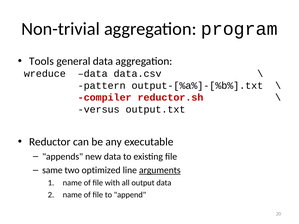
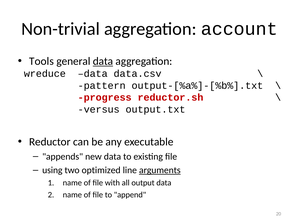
program: program -> account
data at (103, 61) underline: none -> present
compiler: compiler -> progress
same: same -> using
